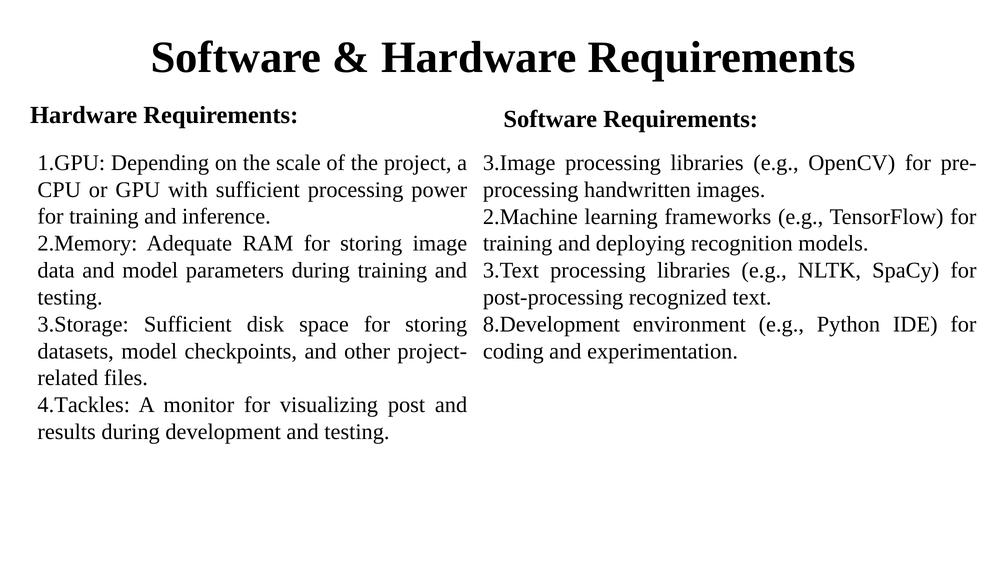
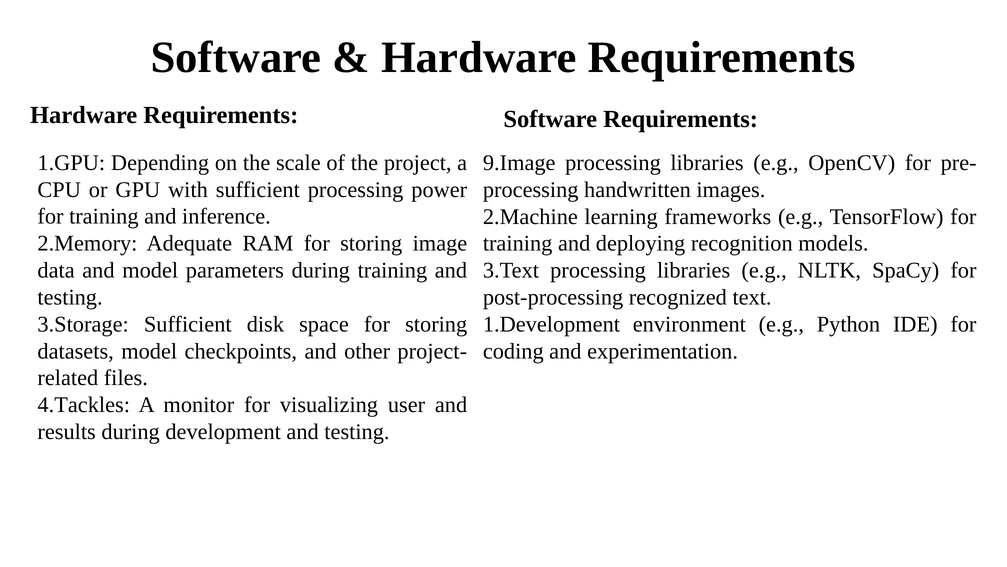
3.Image: 3.Image -> 9.Image
8.Development: 8.Development -> 1.Development
post: post -> user
